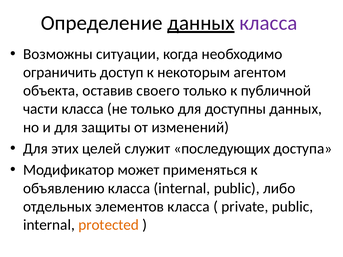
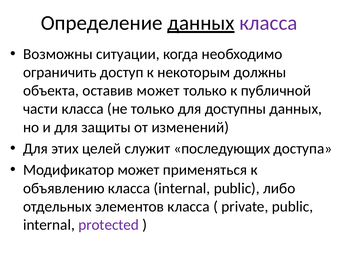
агентом: агентом -> должны
оставив своего: своего -> может
protected colour: orange -> purple
